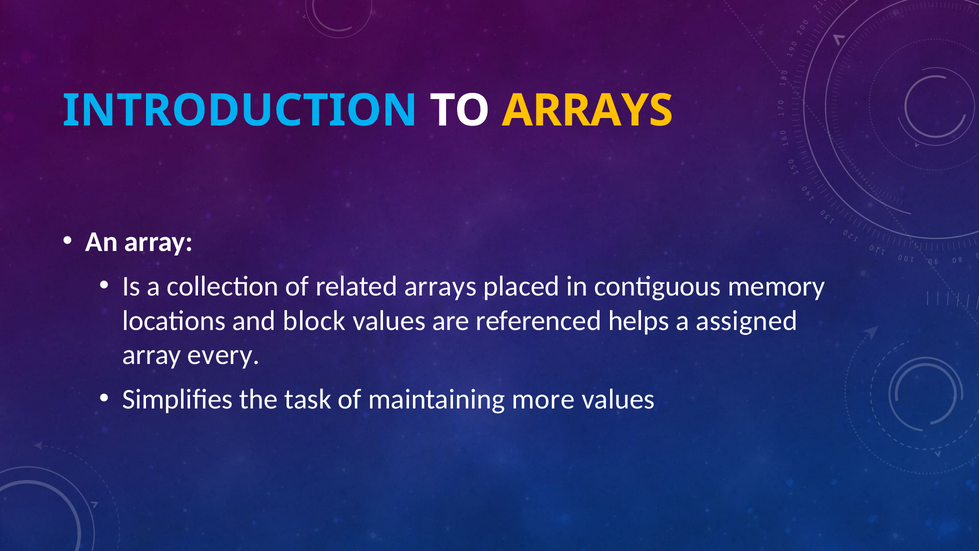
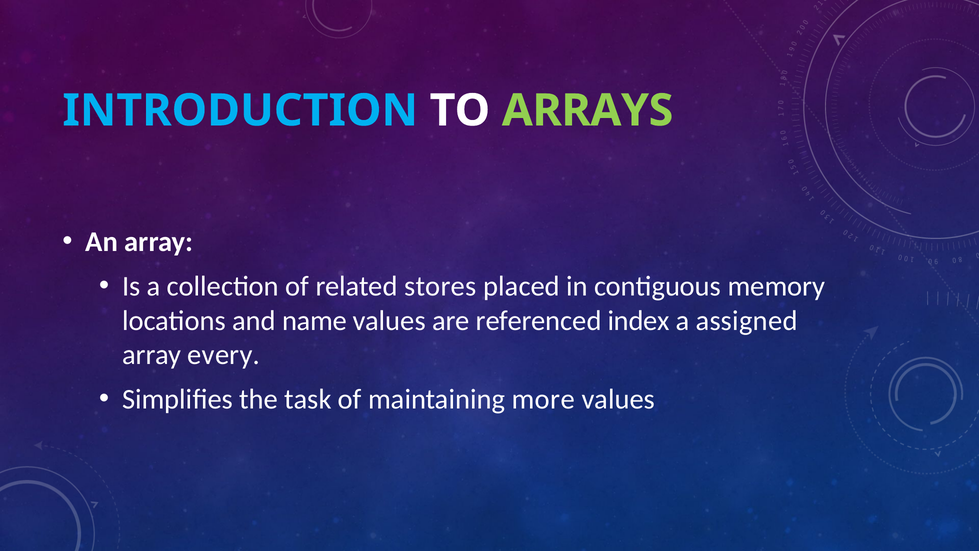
ARRAYS at (588, 111) colour: yellow -> light green
related arrays: arrays -> stores
block: block -> name
helps: helps -> index
